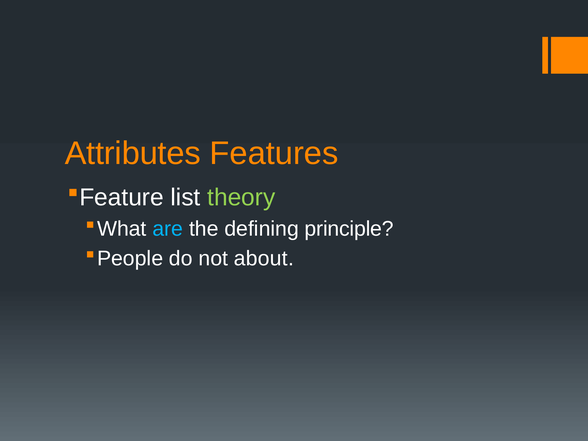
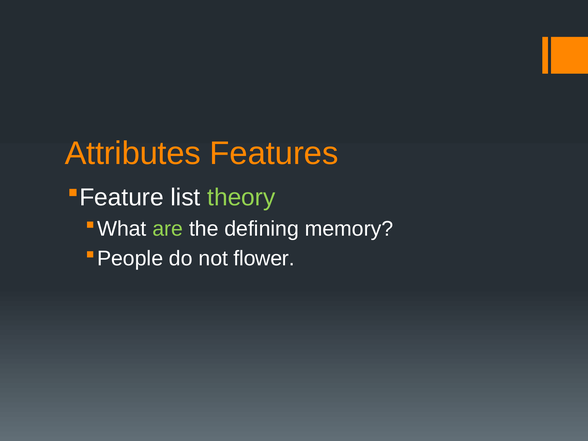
are colour: light blue -> light green
principle: principle -> memory
about: about -> flower
